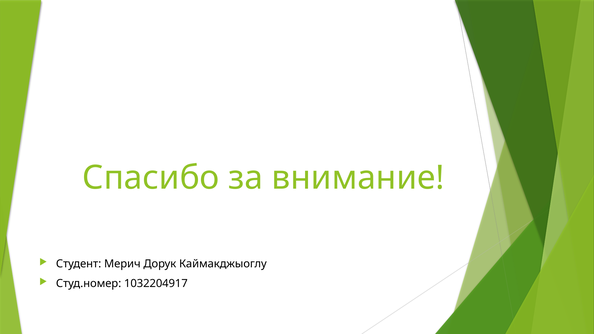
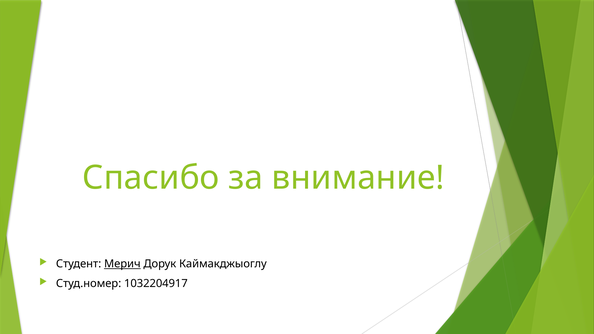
Мерич underline: none -> present
